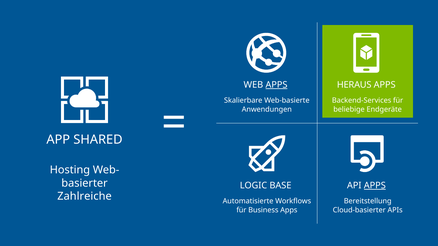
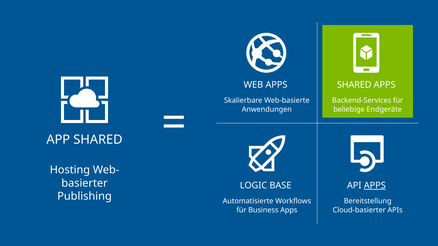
APPS at (276, 85) underline: present -> none
HERAUS at (354, 85): HERAUS -> SHARED
Zahlreiche: Zahlreiche -> Publishing
